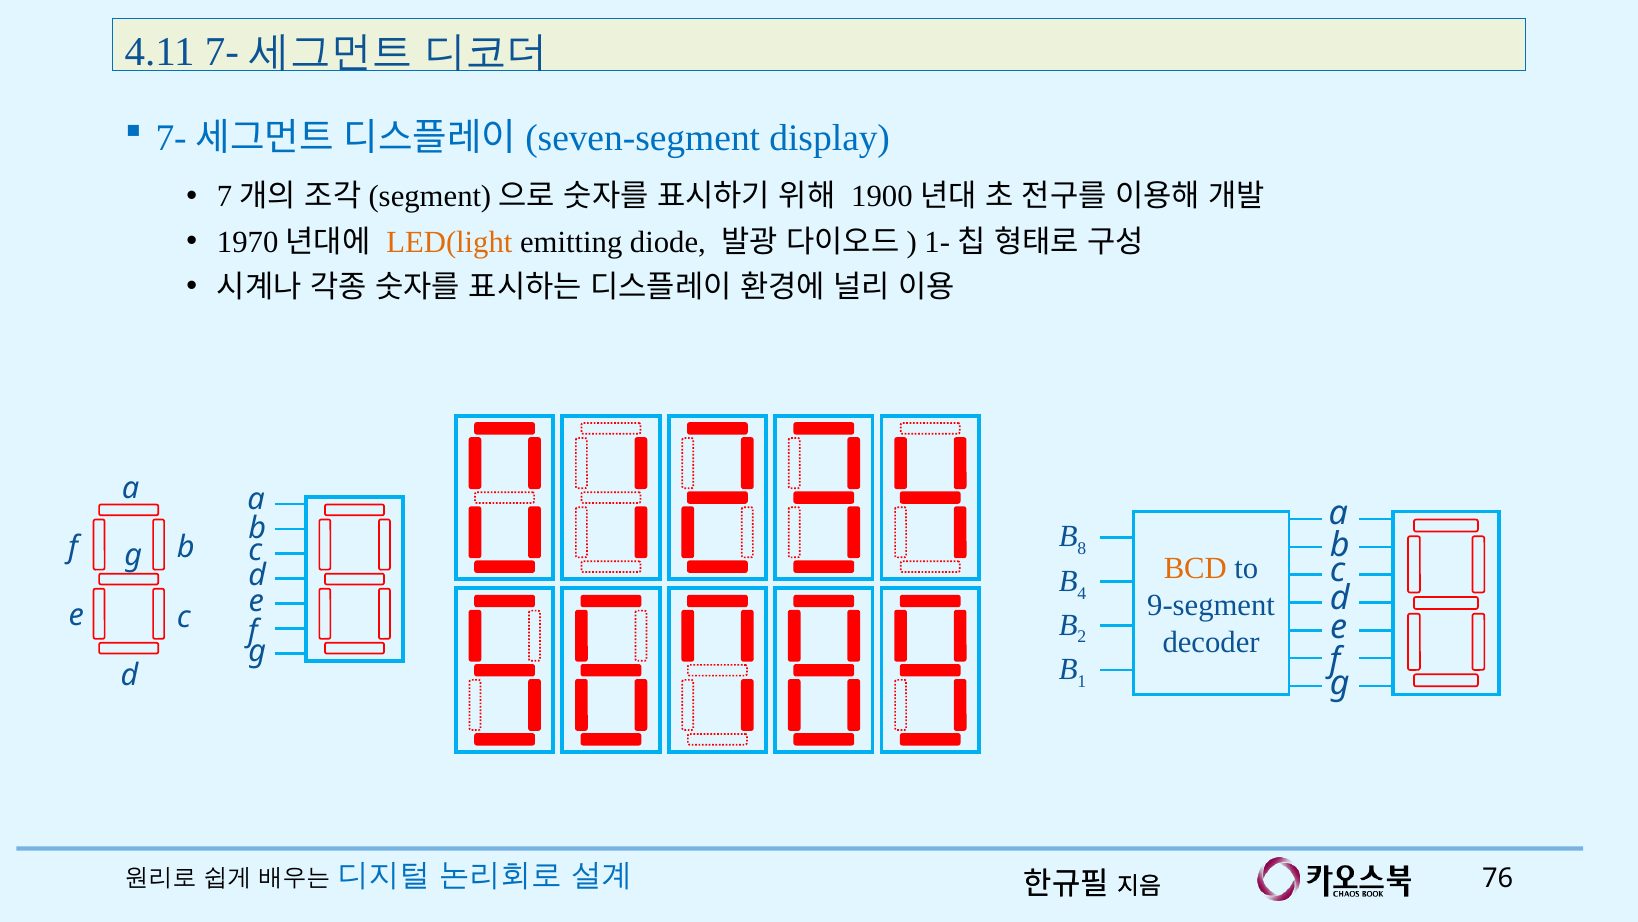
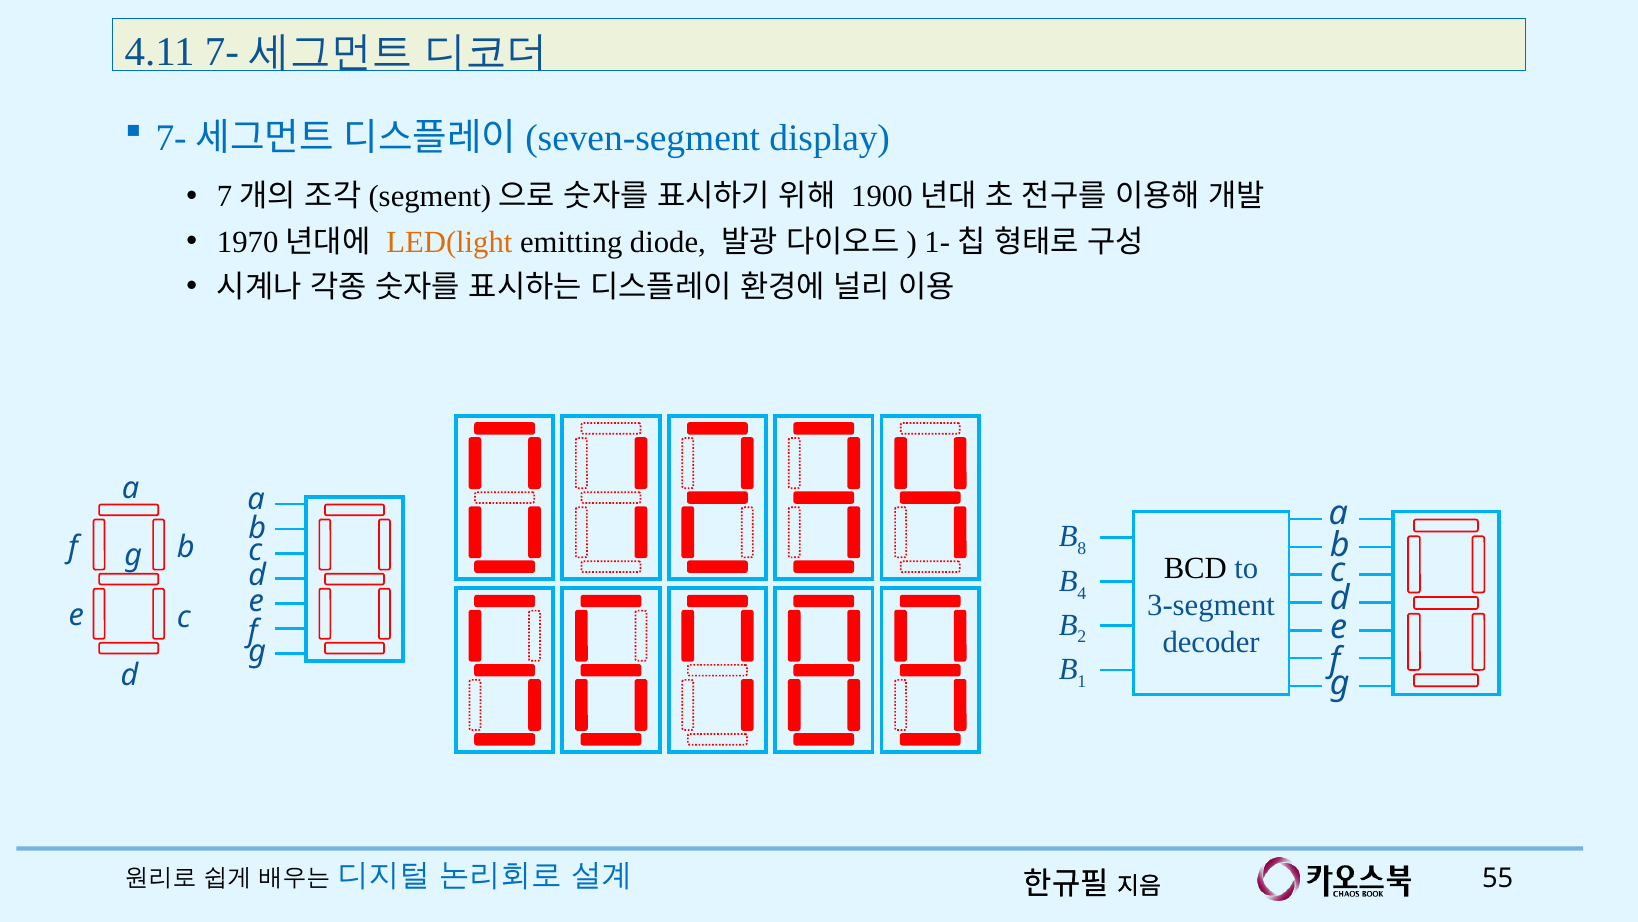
BCD colour: orange -> black
9-segment: 9-segment -> 3-segment
76: 76 -> 55
